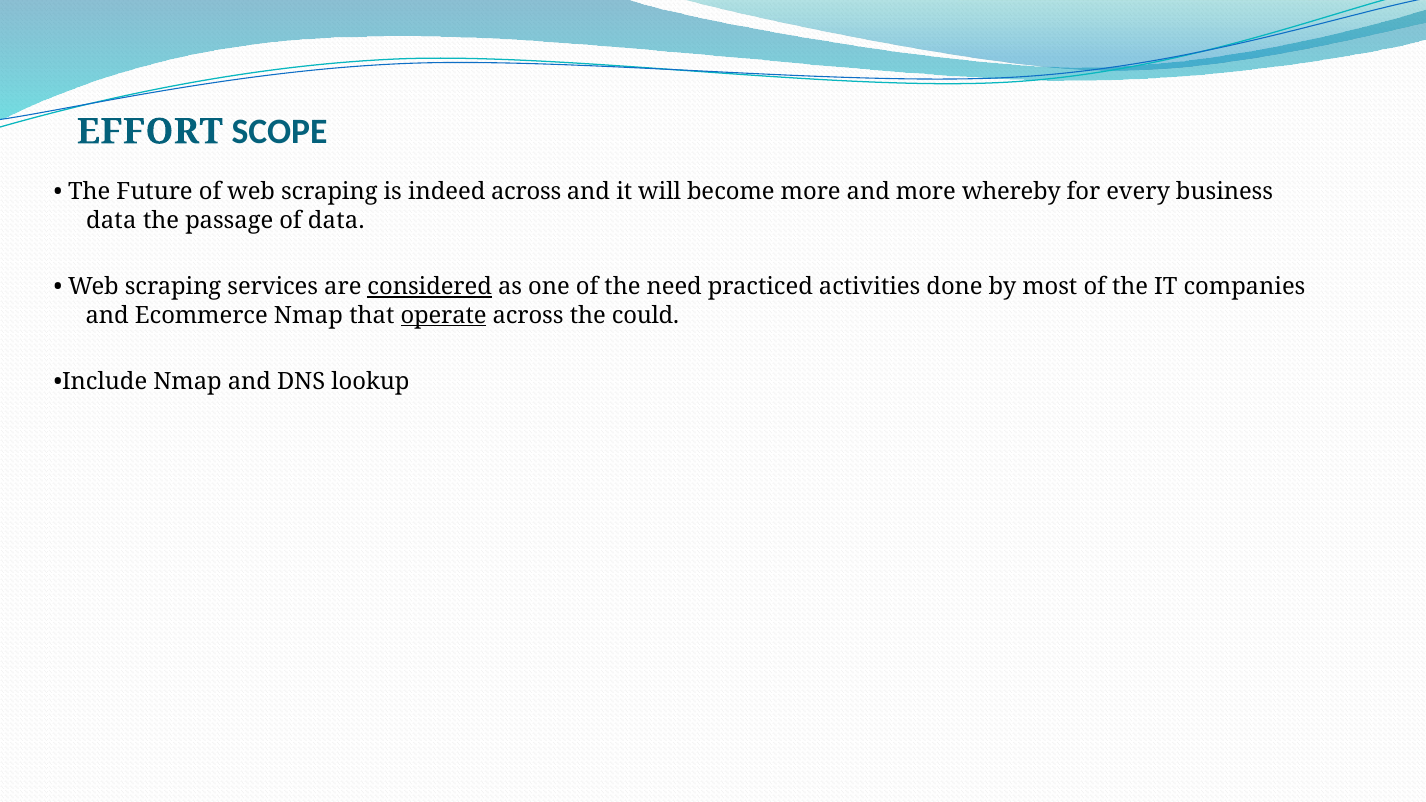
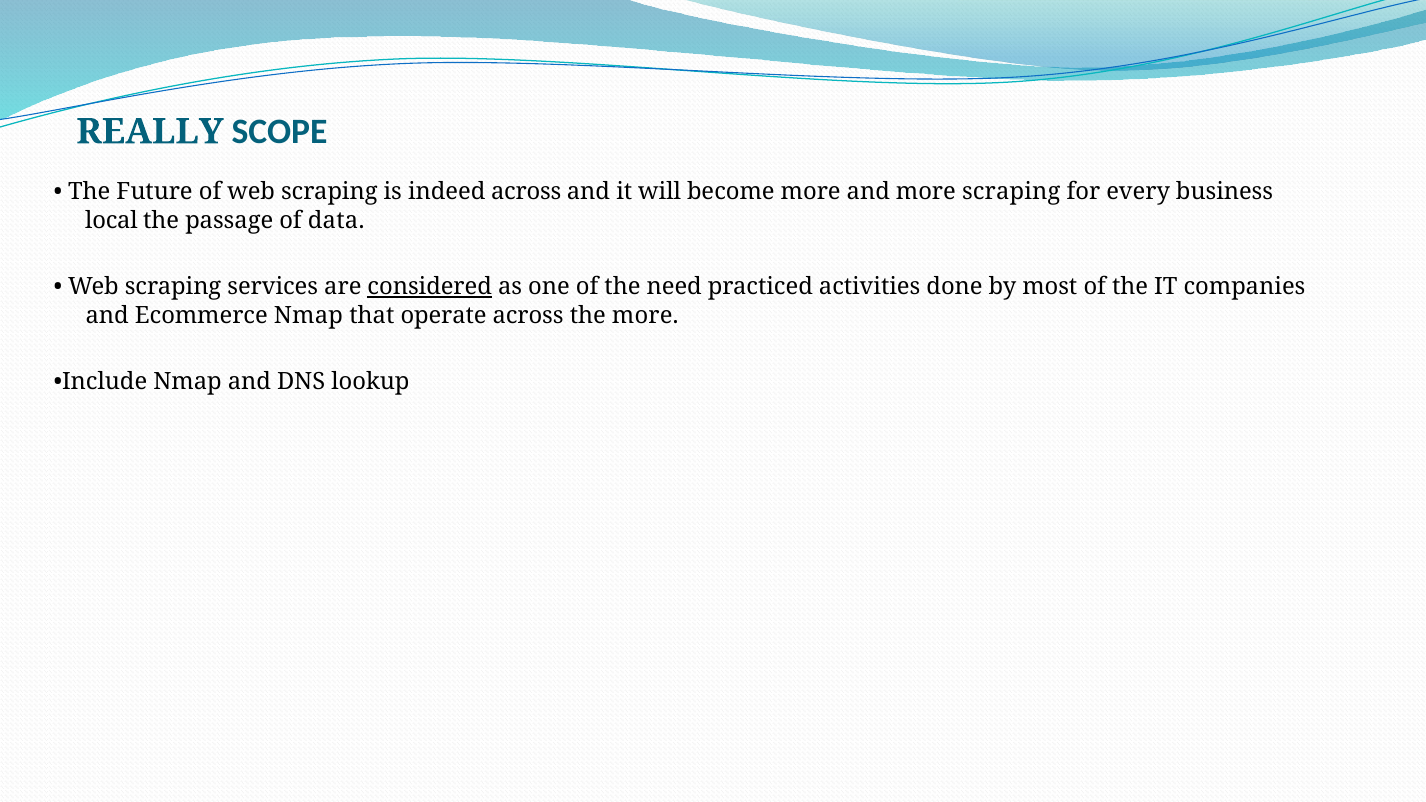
EFFORT: EFFORT -> REALLY
more whereby: whereby -> scraping
data at (111, 220): data -> local
operate underline: present -> none
the could: could -> more
